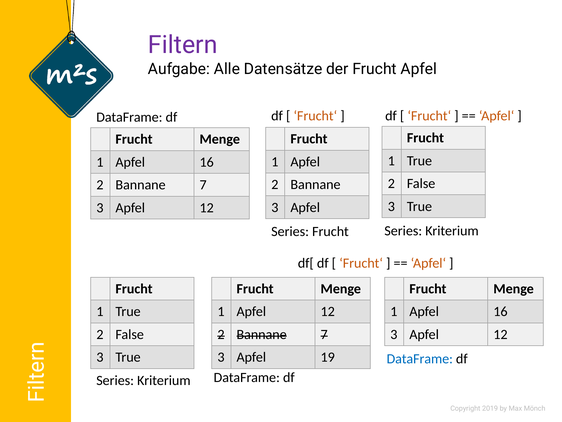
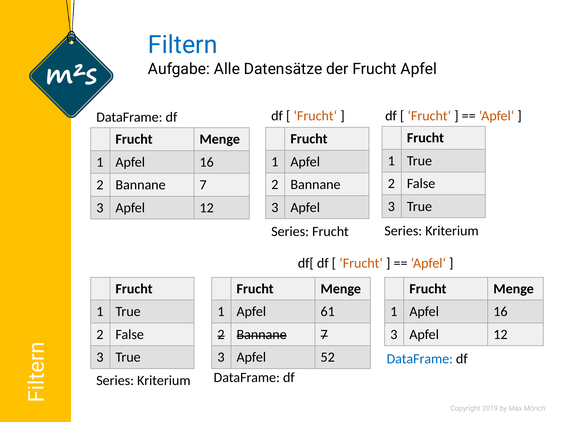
Filtern colour: purple -> blue
1 Apfel 12: 12 -> 61
19: 19 -> 52
